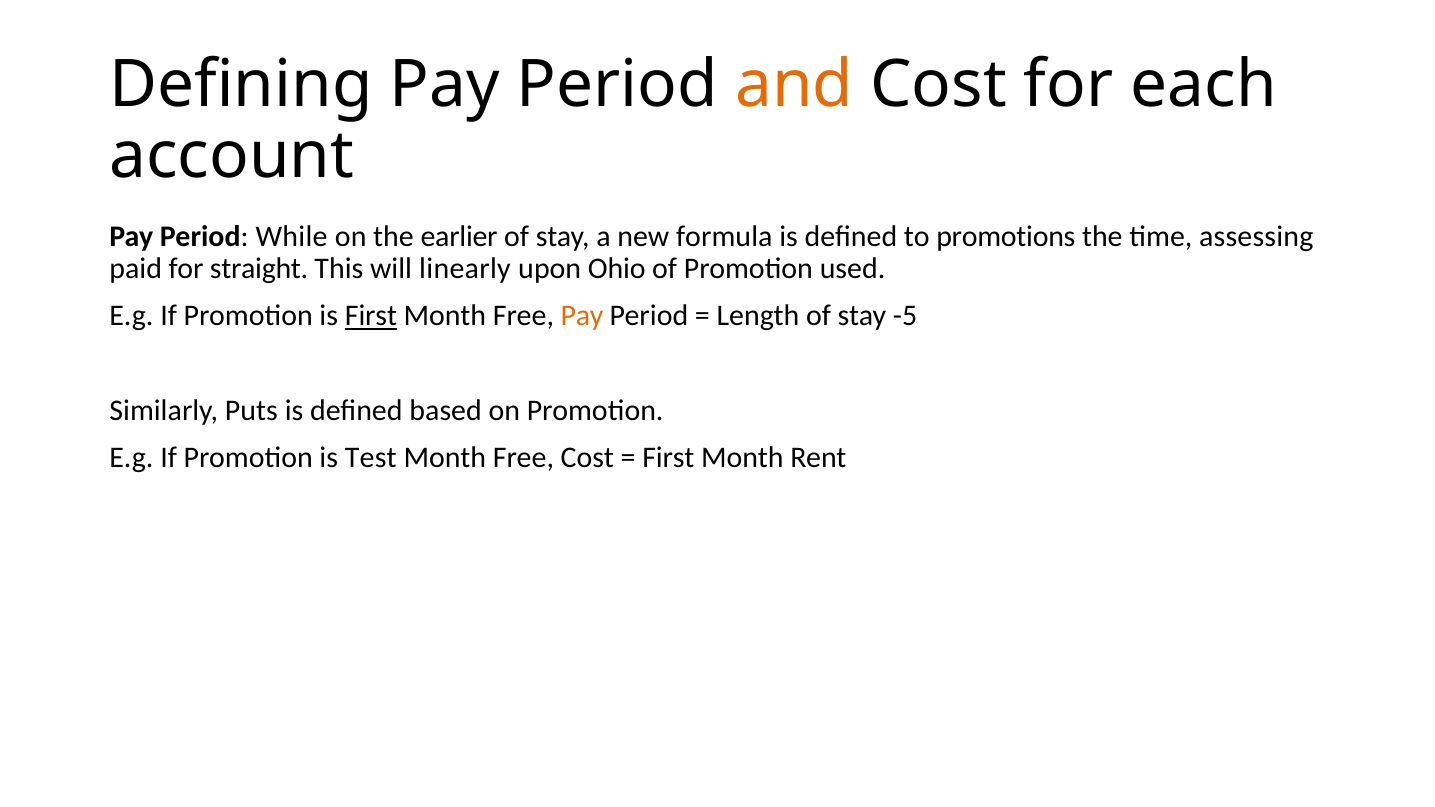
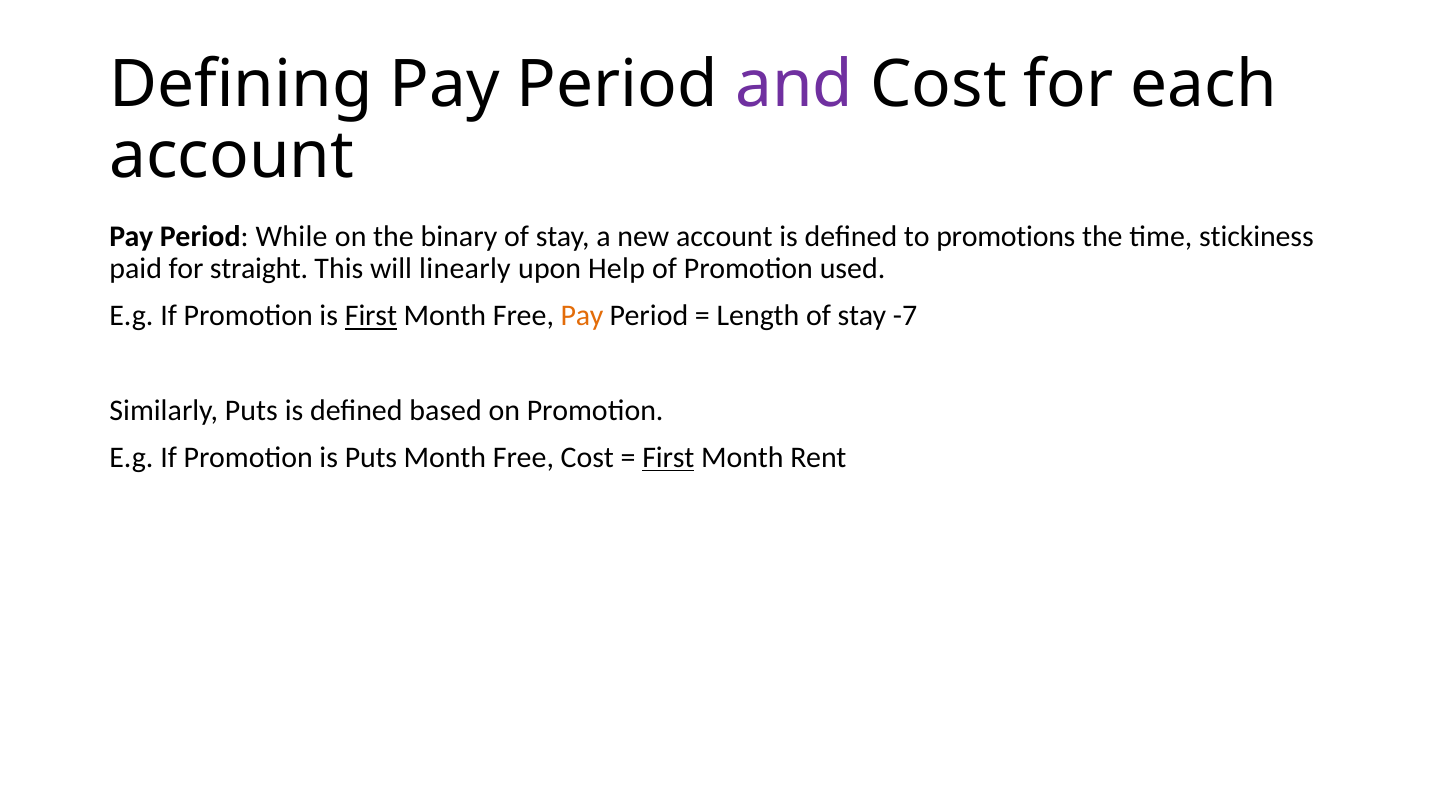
and colour: orange -> purple
earlier: earlier -> binary
new formula: formula -> account
assessing: assessing -> stickiness
Ohio: Ohio -> Help
-5: -5 -> -7
is Test: Test -> Puts
First at (668, 458) underline: none -> present
